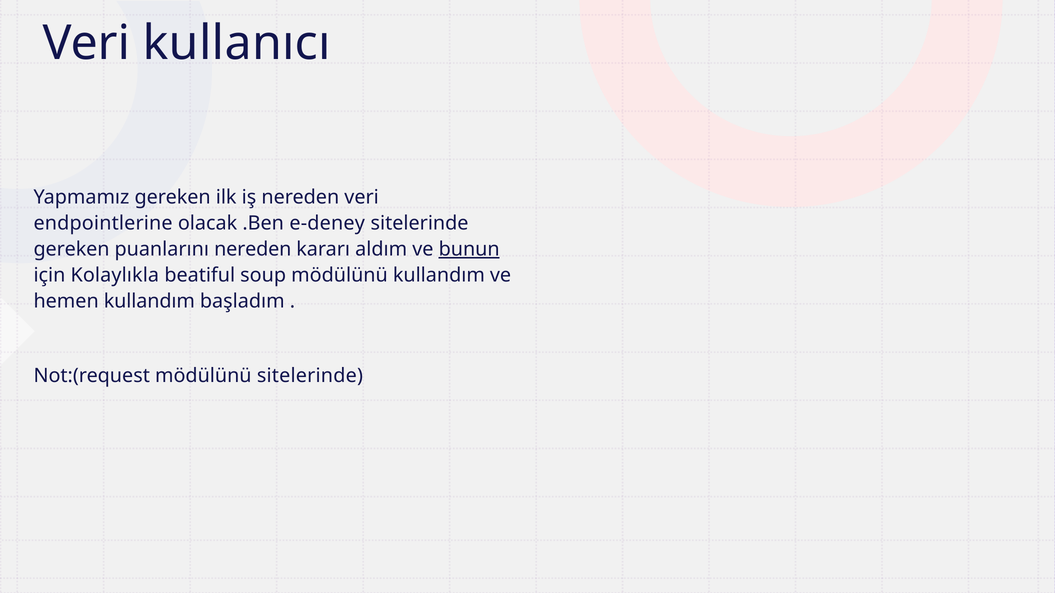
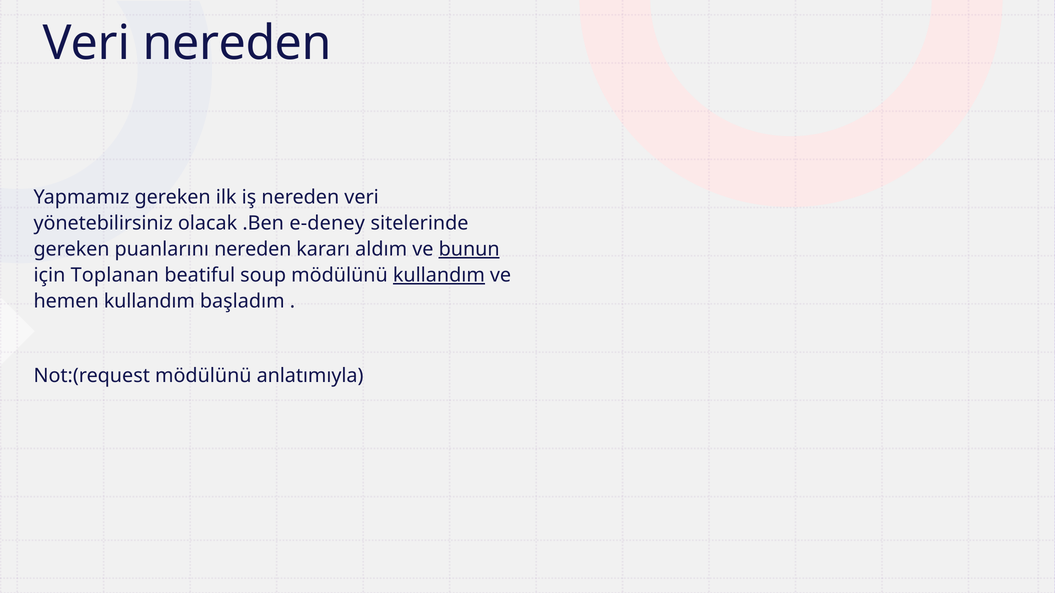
Veri kullanıcı: kullanıcı -> nereden
endpointlerine: endpointlerine -> yönetebilirsiniz
Kolaylıkla: Kolaylıkla -> Toplanan
kullandım at (439, 275) underline: none -> present
mödülünü sitelerinde: sitelerinde -> anlatımıyla
